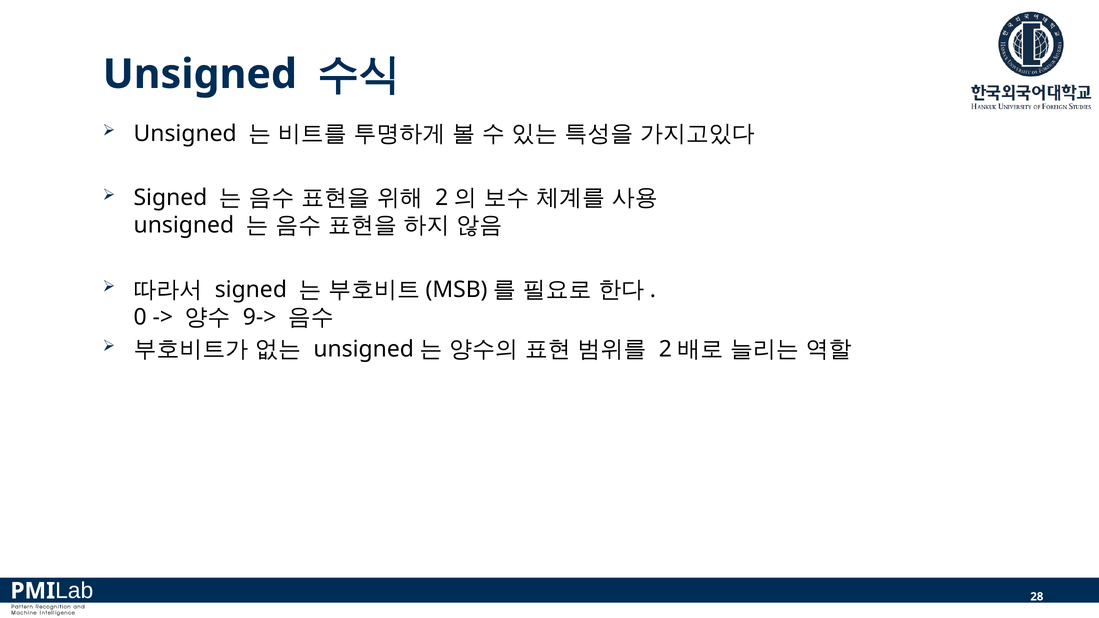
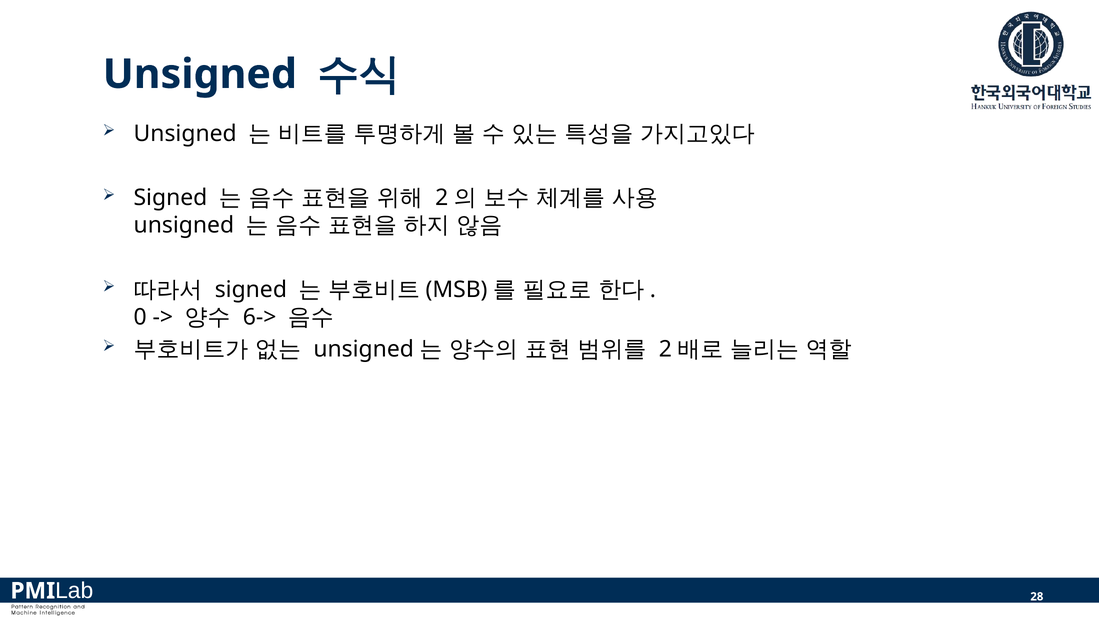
9->: 9-> -> 6->
